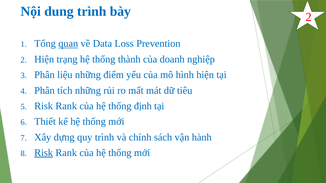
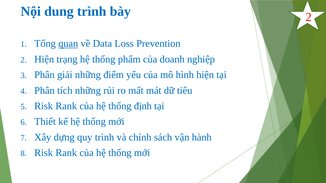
thành: thành -> phẩm
liệu: liệu -> giải
Risk at (44, 153) underline: present -> none
